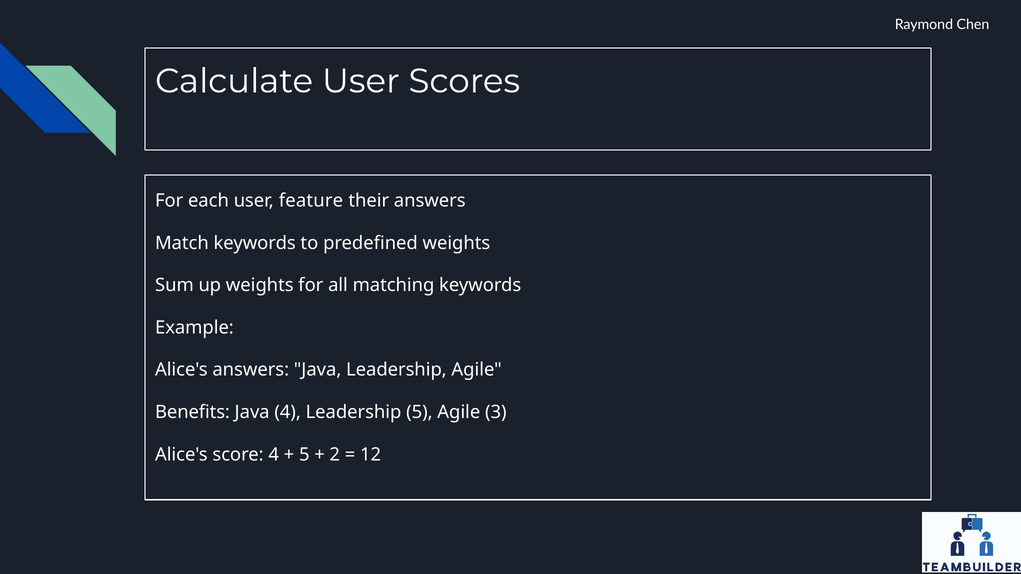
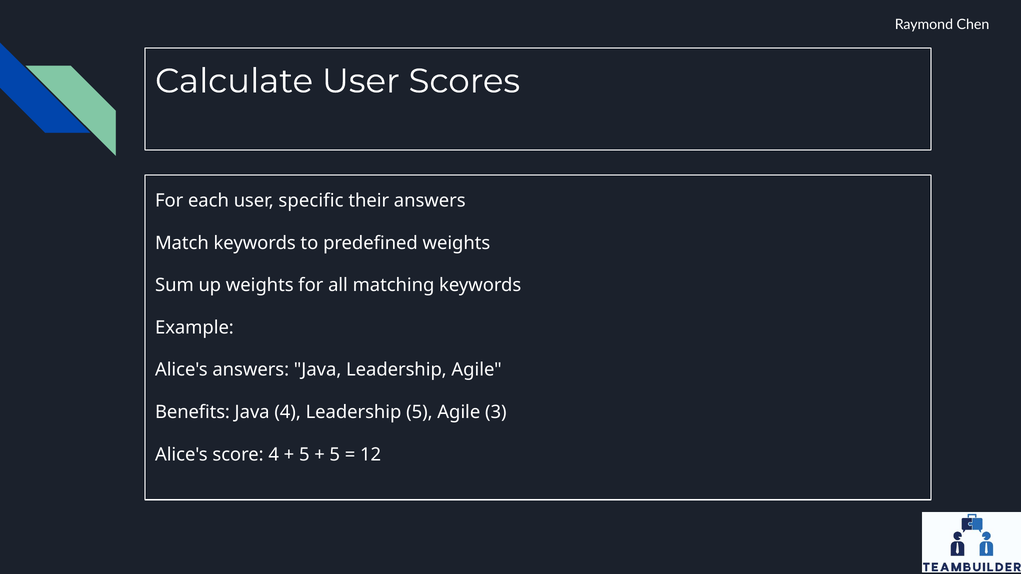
feature: feature -> specific
2 at (335, 455): 2 -> 5
